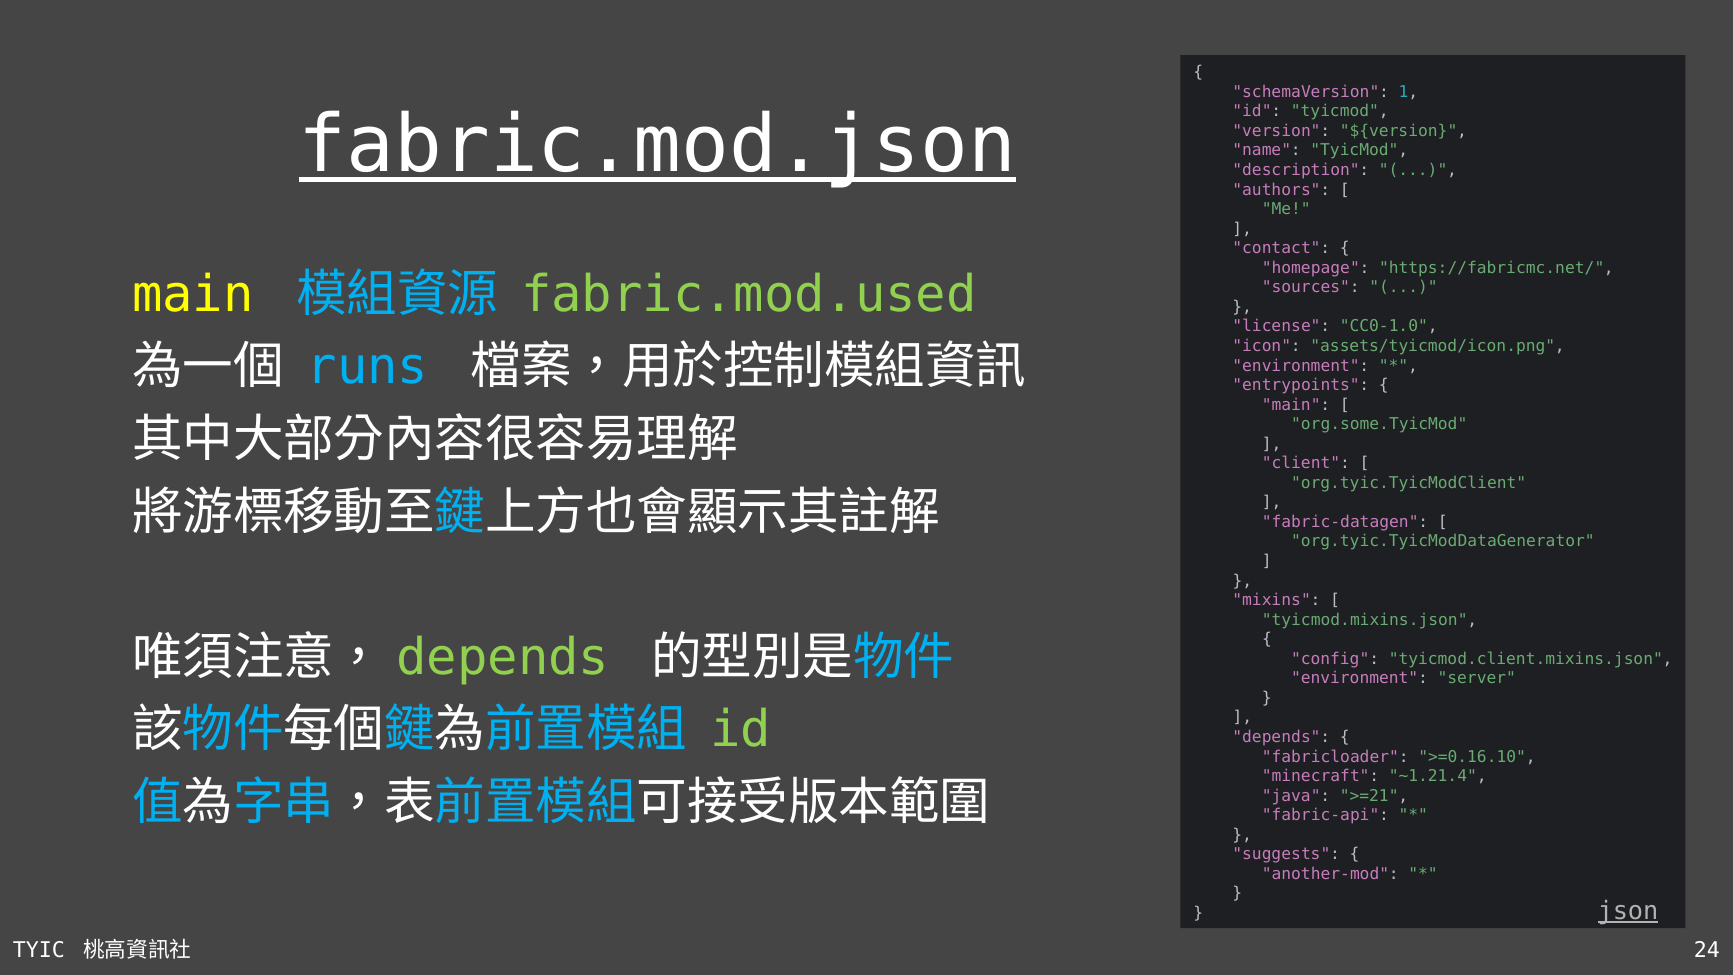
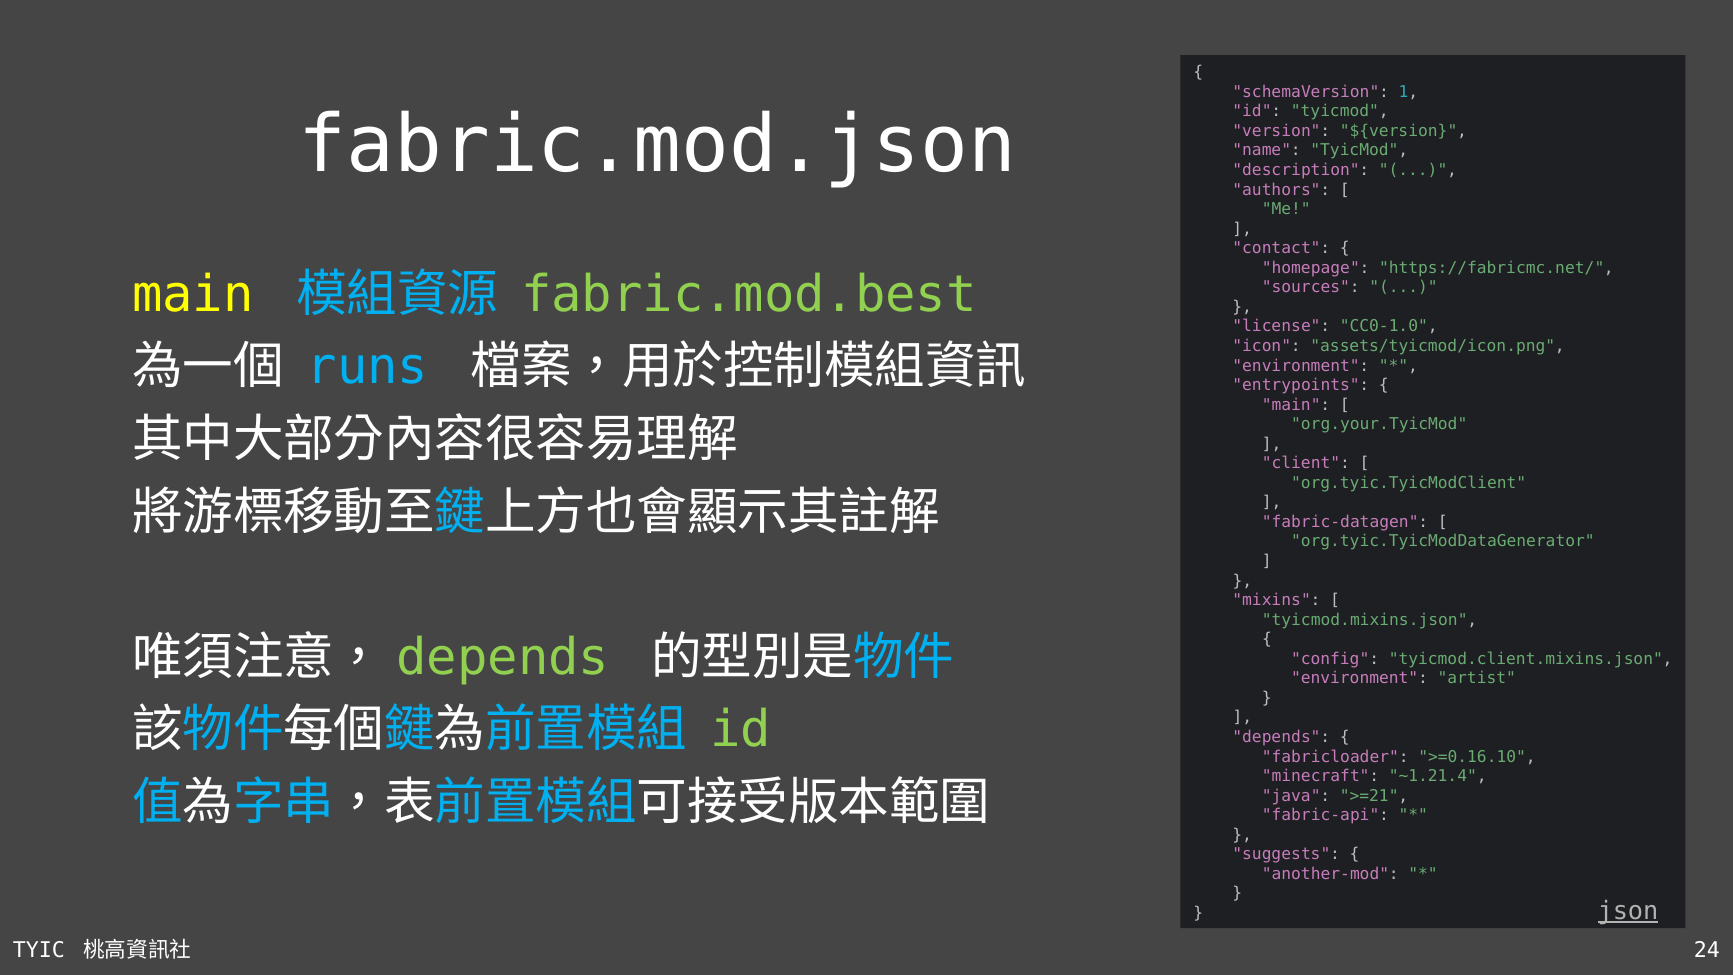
fabric.mod.json underline: present -> none
fabric.mod.used: fabric.mod.used -> fabric.mod.best
org.some.TyicMod: org.some.TyicMod -> org.your.TyicMod
server: server -> artist
